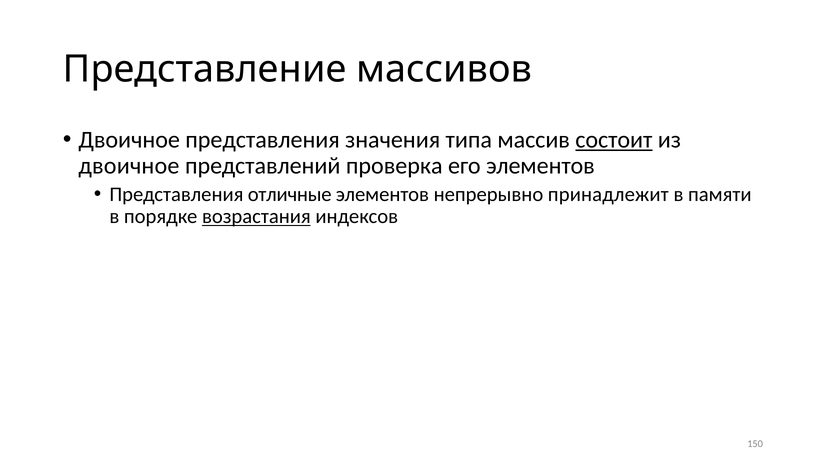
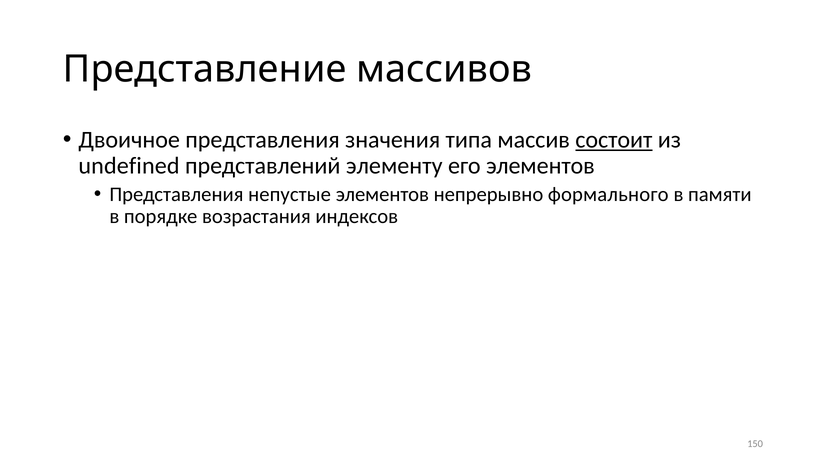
двоичное at (129, 166): двоичное -> undefined
представлений проверка: проверка -> элементу
отличные: отличные -> непустые
принадлежит: принадлежит -> формального
возрастания underline: present -> none
